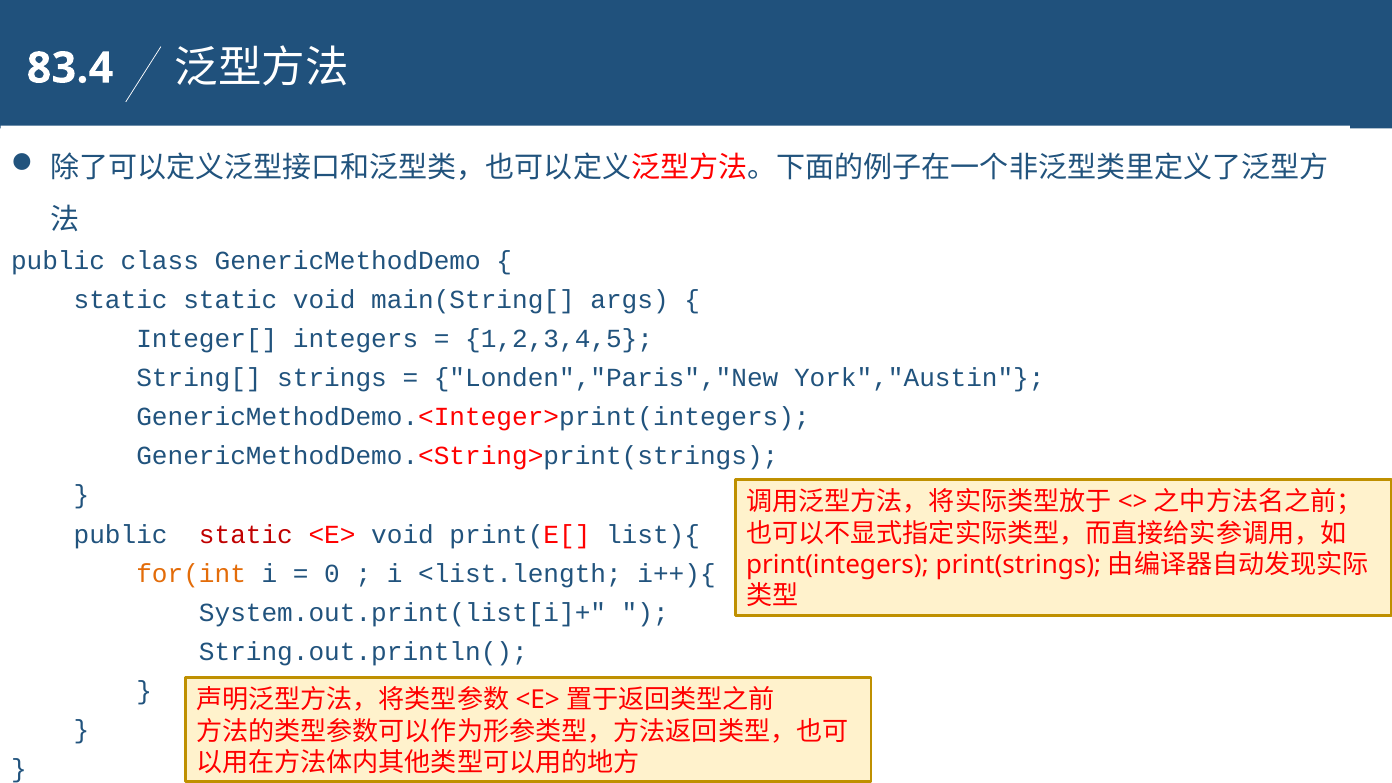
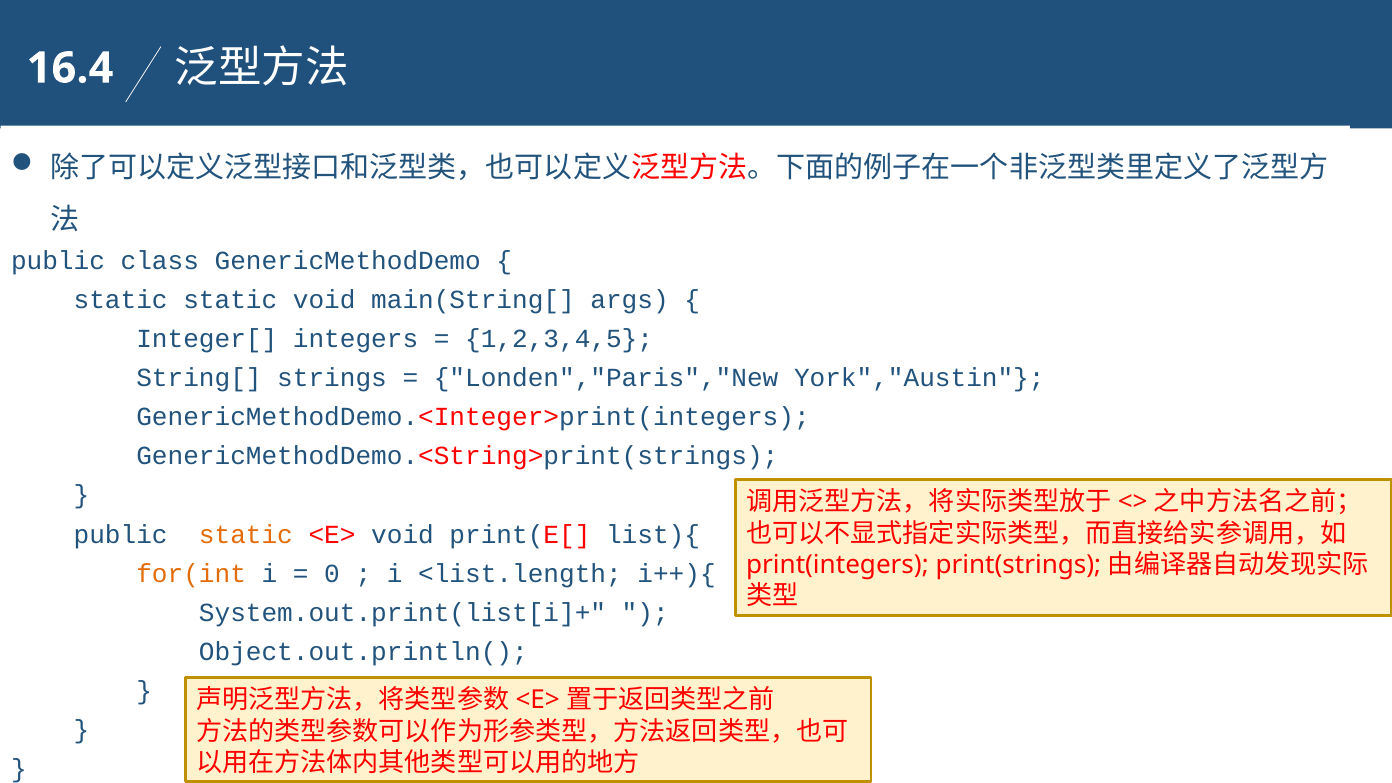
83.4: 83.4 -> 16.4
static at (246, 534) colour: red -> orange
String.out.println(: String.out.println( -> Object.out.println(
